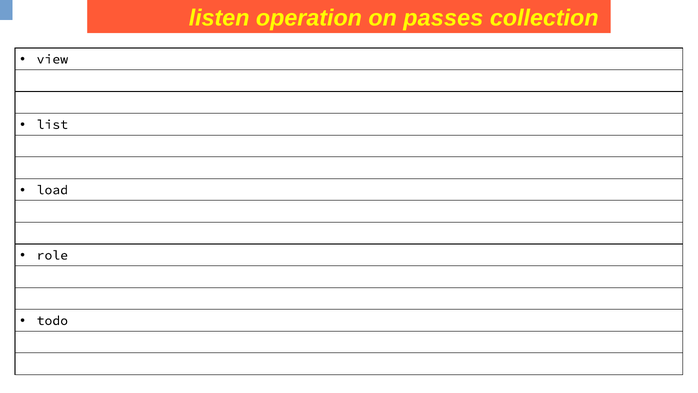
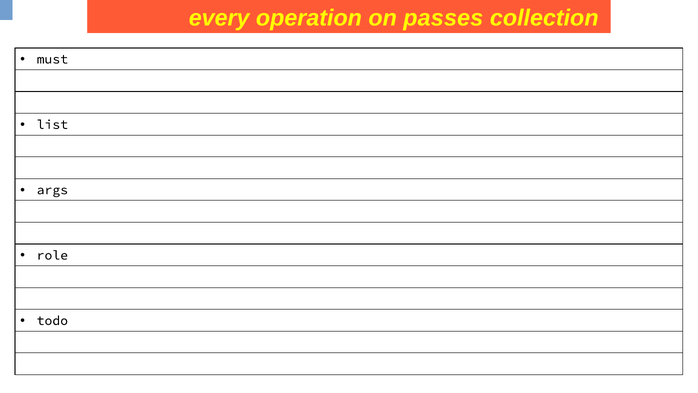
listen: listen -> every
view: view -> must
load: load -> args
